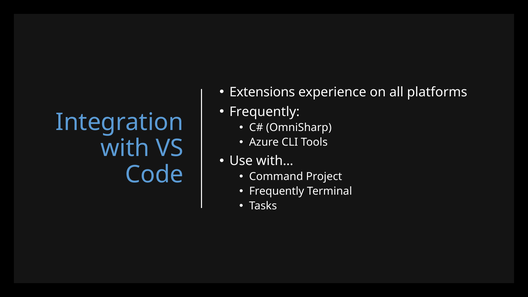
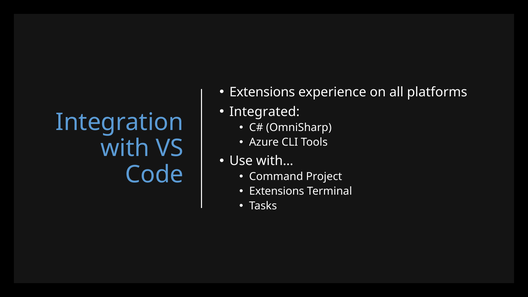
Frequently at (265, 112): Frequently -> Integrated
Frequently at (277, 191): Frequently -> Extensions
